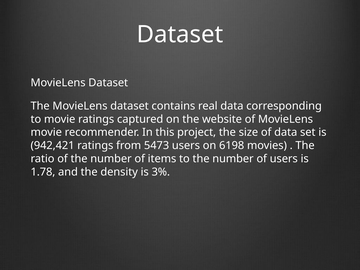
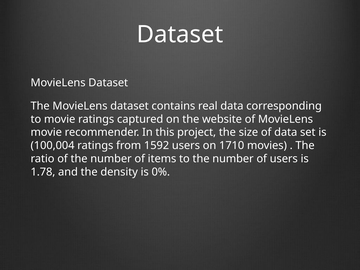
942,421: 942,421 -> 100,004
5473: 5473 -> 1592
6198: 6198 -> 1710
3%: 3% -> 0%
